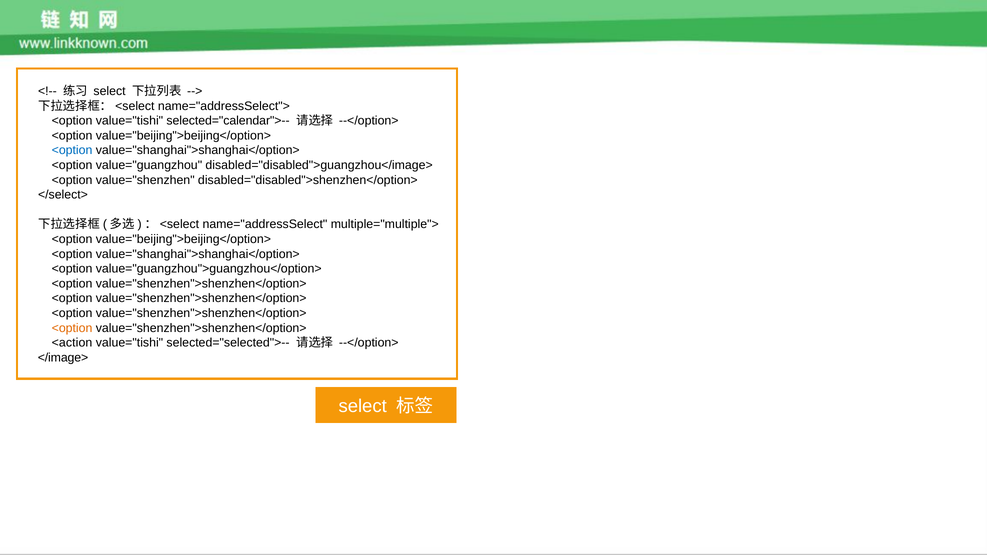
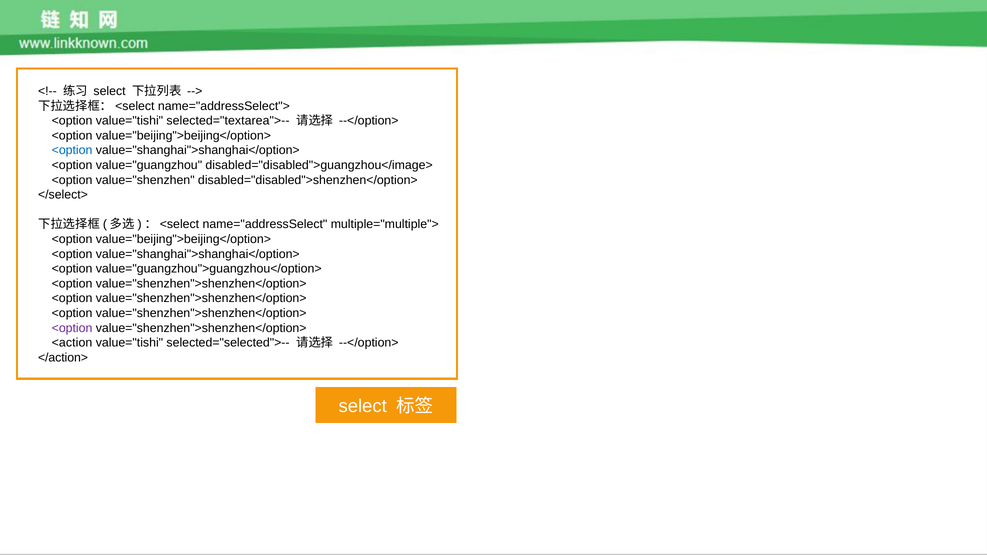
selected="calendar">--: selected="calendar">-- -> selected="textarea">--
<option at (72, 328) colour: orange -> purple
</image>: </image> -> </action>
